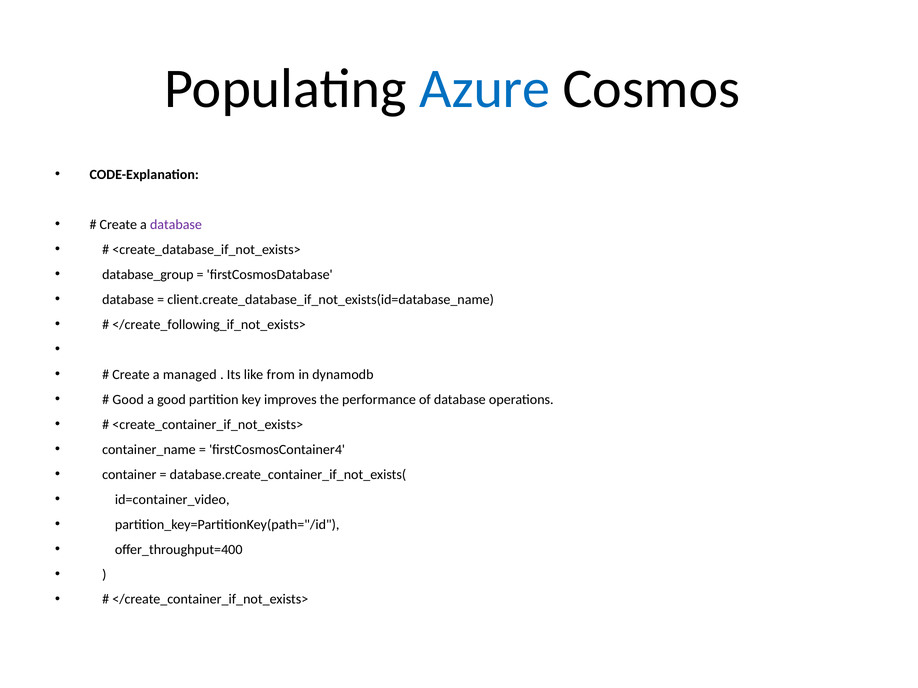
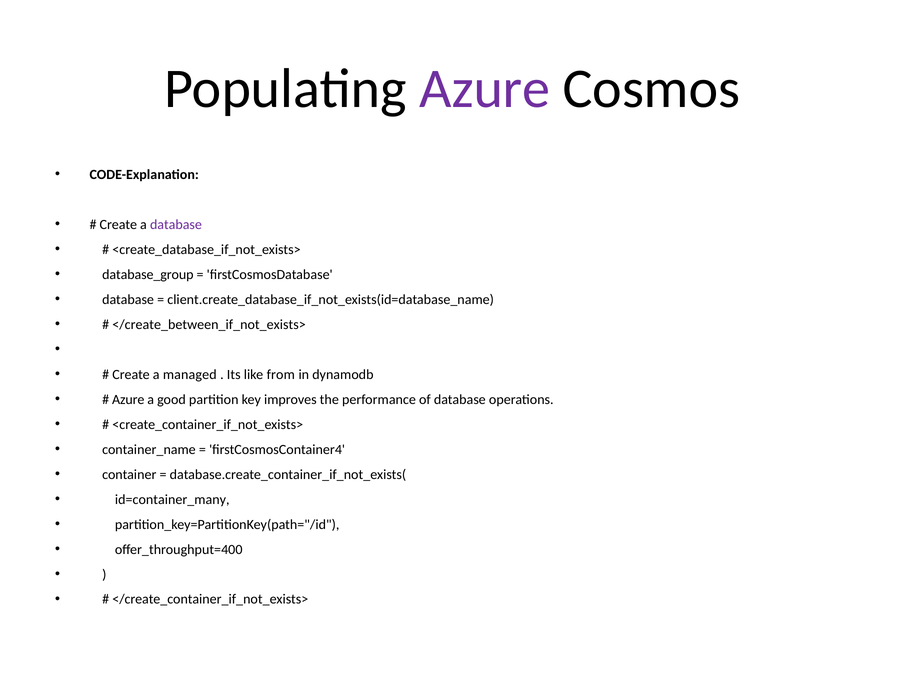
Azure at (485, 89) colour: blue -> purple
</create_following_if_not_exists>: </create_following_if_not_exists> -> </create_between_if_not_exists>
Good at (128, 400): Good -> Azure
id=container_video: id=container_video -> id=container_many
